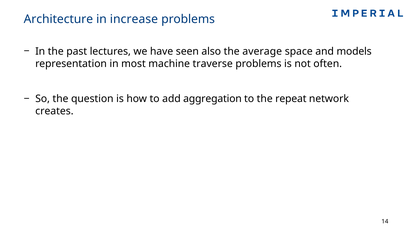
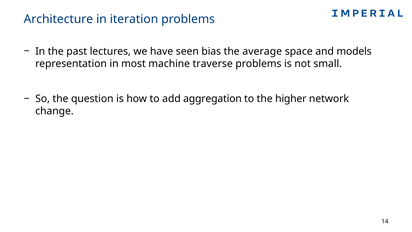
increase: increase -> iteration
also: also -> bias
often: often -> small
repeat: repeat -> higher
creates: creates -> change
